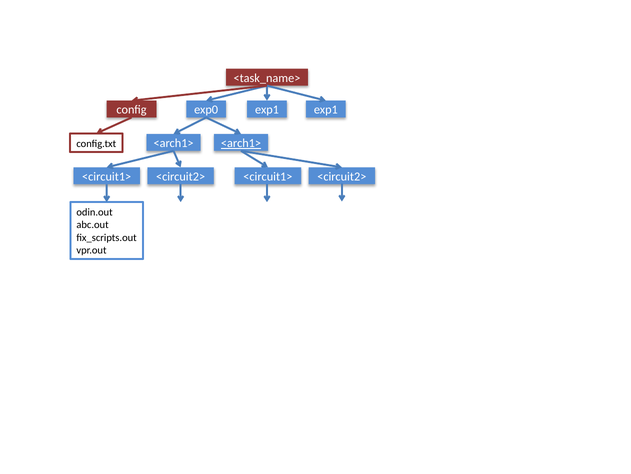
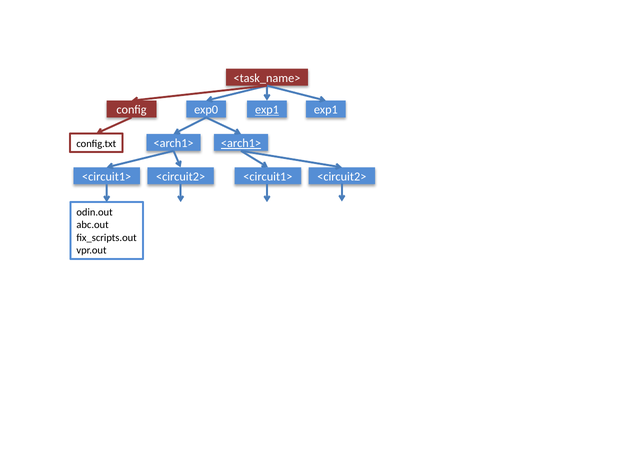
exp1 at (267, 110) underline: none -> present
